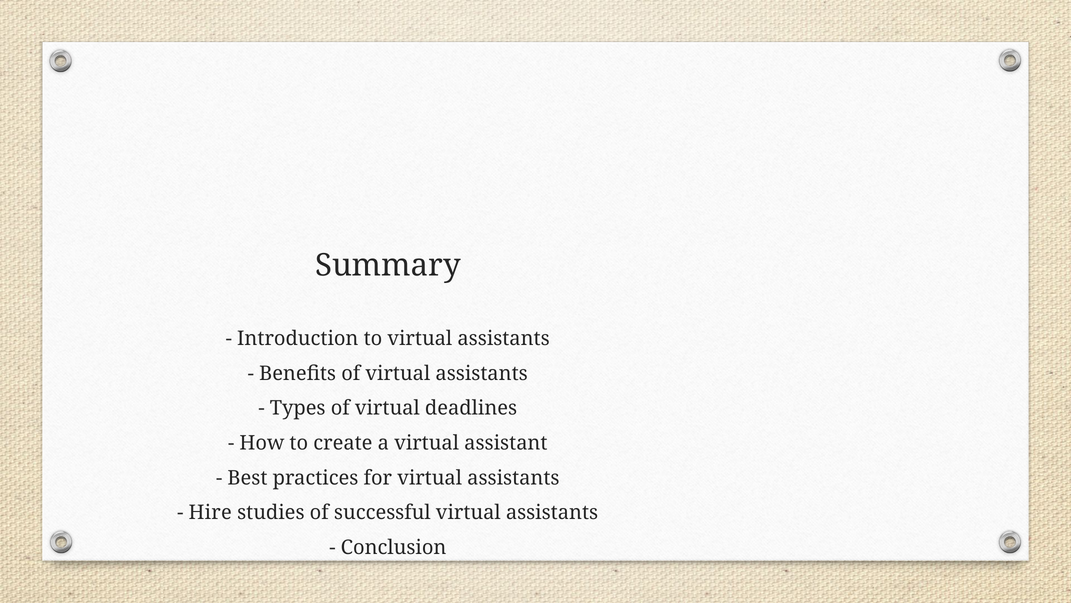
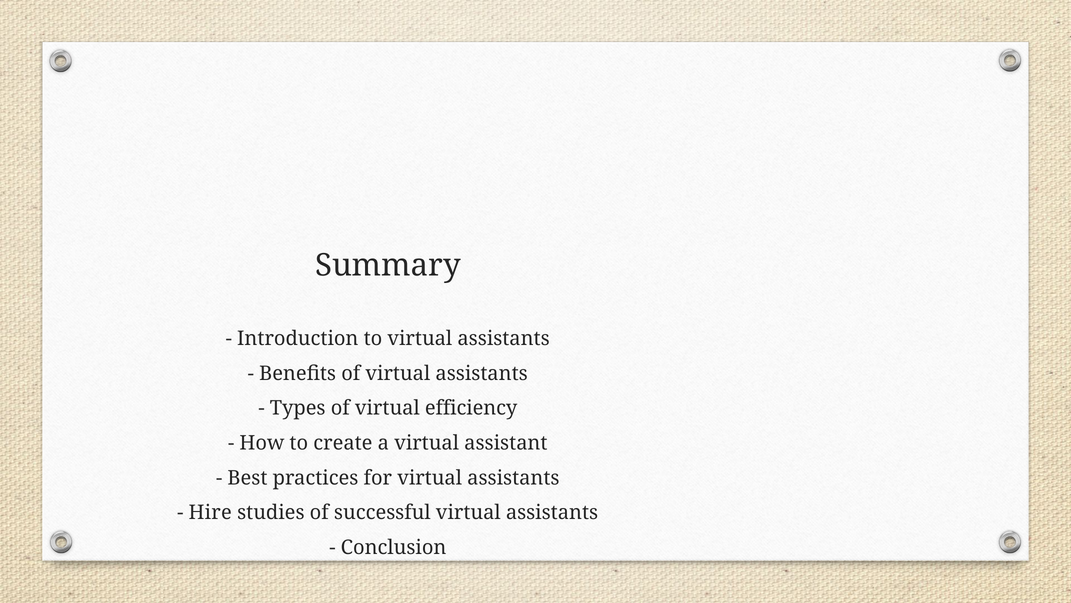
deadlines: deadlines -> efficiency
